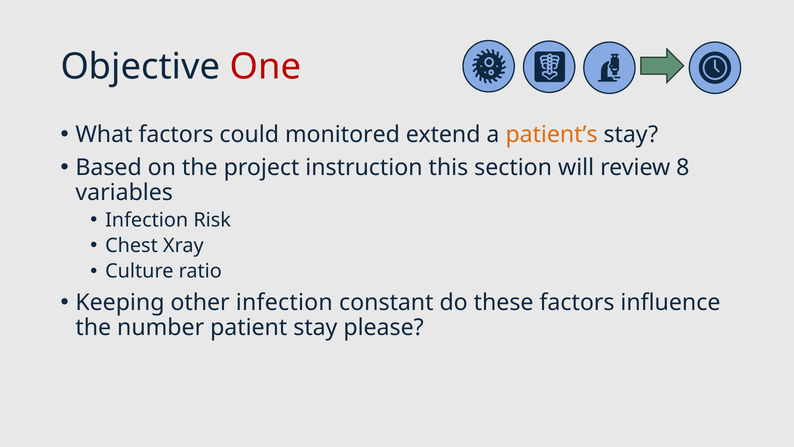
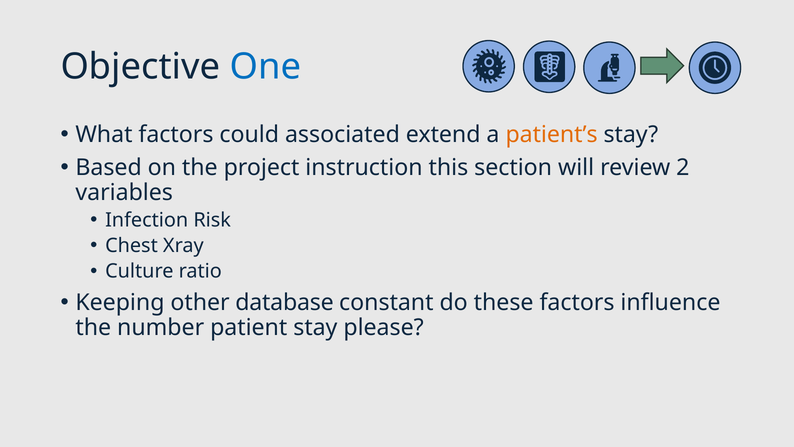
One colour: red -> blue
monitored: monitored -> associated
8: 8 -> 2
other infection: infection -> database
